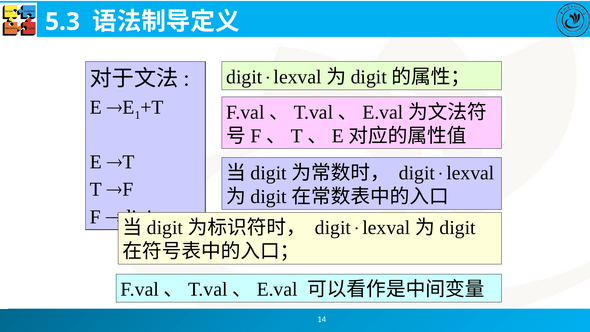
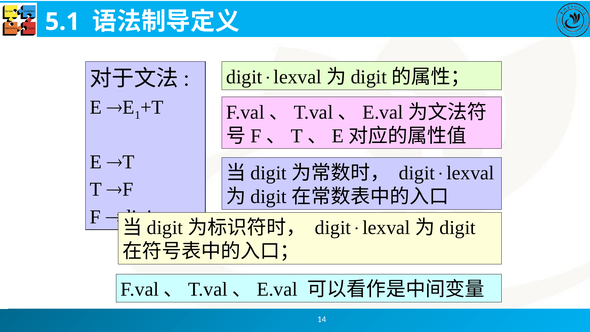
5.3: 5.3 -> 5.1
